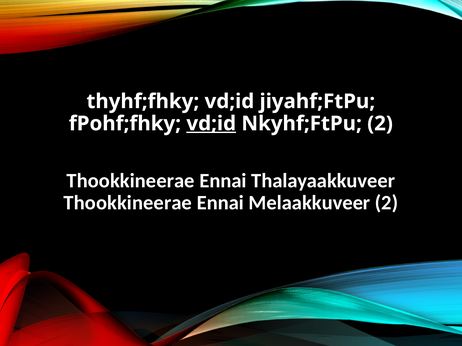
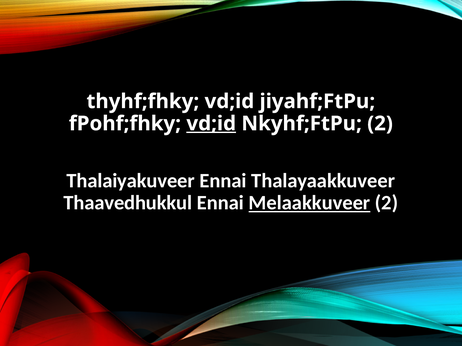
Thookkineerae at (131, 181): Thookkineerae -> Thalaiyakuveer
Thookkineerae at (128, 203): Thookkineerae -> Thaavedhukkul
Melaakkuveer underline: none -> present
